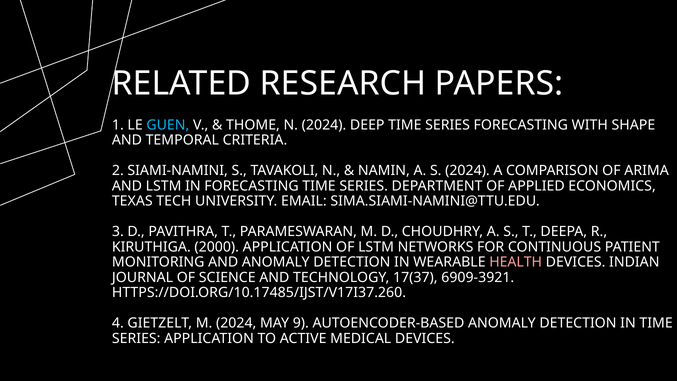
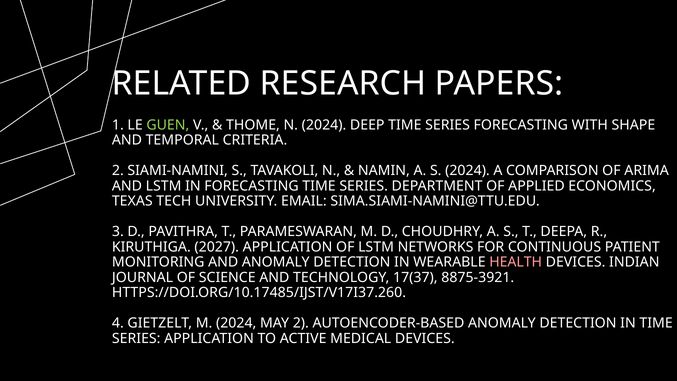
GUEN colour: light blue -> light green
2000: 2000 -> 2027
6909-3921: 6909-3921 -> 8875-3921
MAY 9: 9 -> 2
